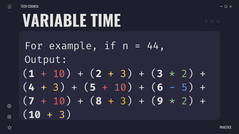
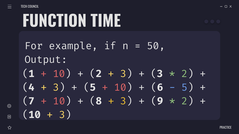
VARIABLE: VARIABLE -> FUNCTION
44: 44 -> 50
